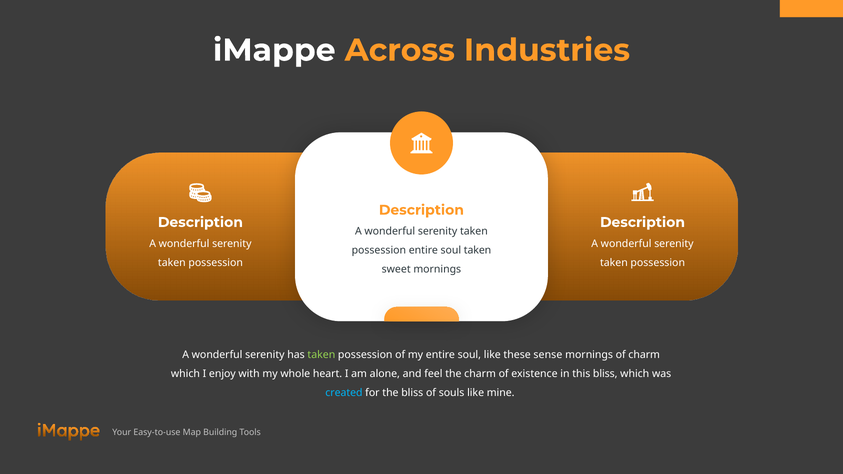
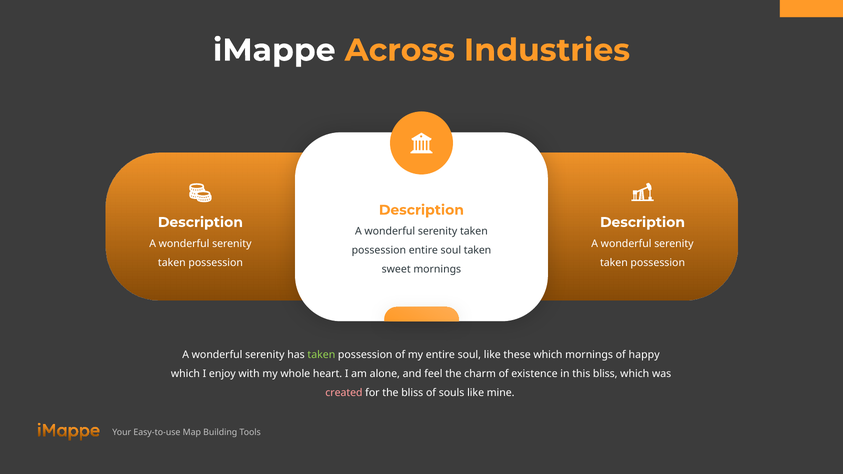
these sense: sense -> which
of charm: charm -> happy
created colour: light blue -> pink
